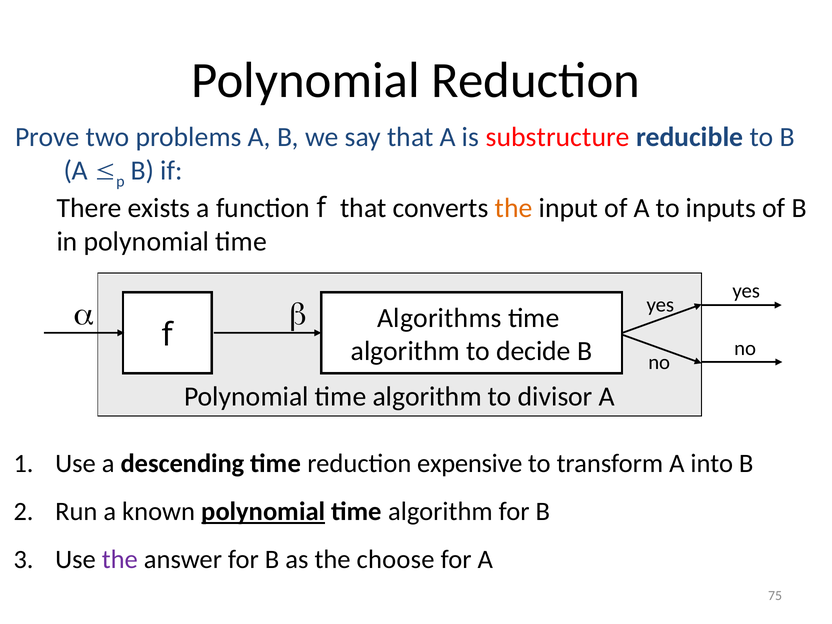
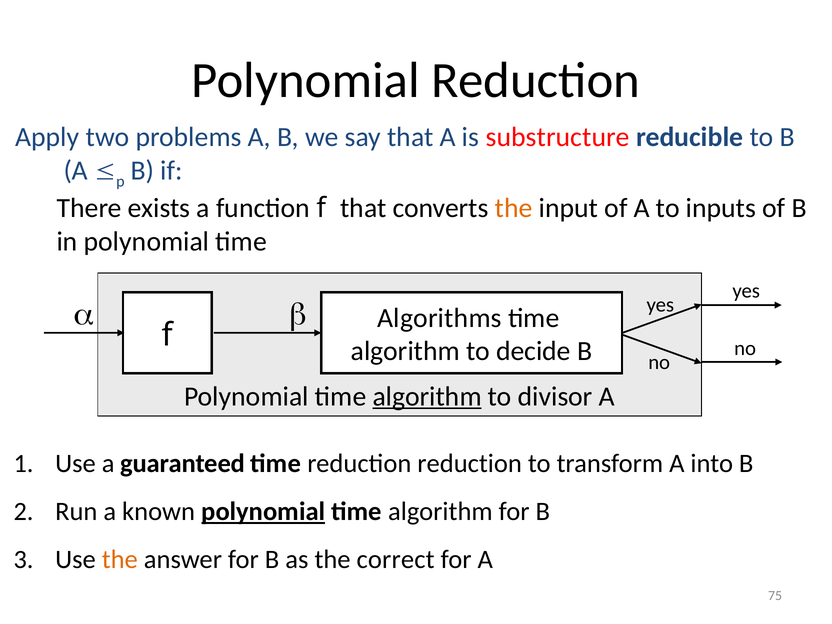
Prove: Prove -> Apply
algorithm at (427, 396) underline: none -> present
descending: descending -> guaranteed
reduction expensive: expensive -> reduction
the at (120, 559) colour: purple -> orange
choose: choose -> correct
